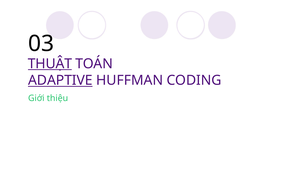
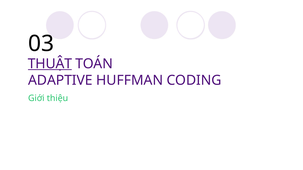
ADAPTIVE underline: present -> none
